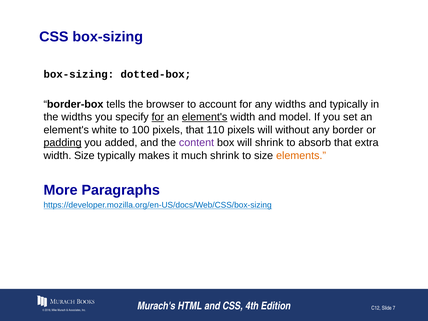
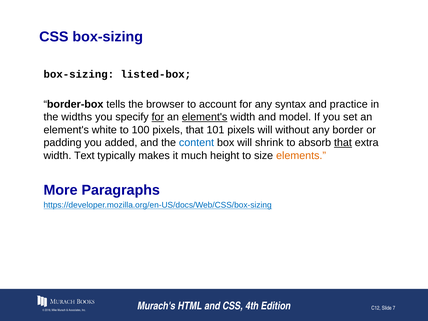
dotted-box: dotted-box -> listed-box
any widths: widths -> syntax
and typically: typically -> practice
110: 110 -> 101
padding underline: present -> none
content colour: purple -> blue
that at (343, 143) underline: none -> present
width Size: Size -> Text
much shrink: shrink -> height
